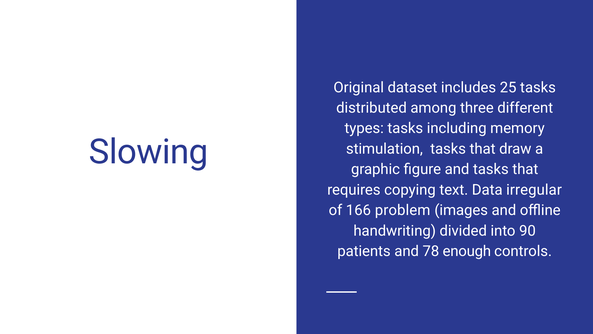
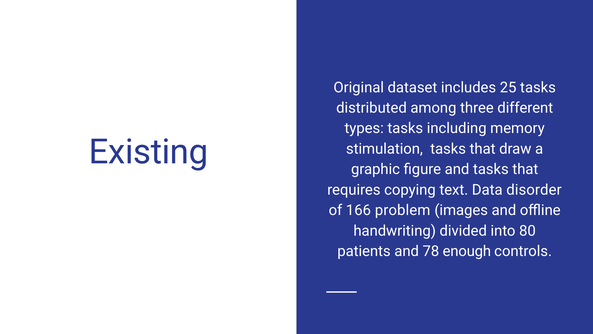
Slowing: Slowing -> Existing
irregular: irregular -> disorder
90: 90 -> 80
